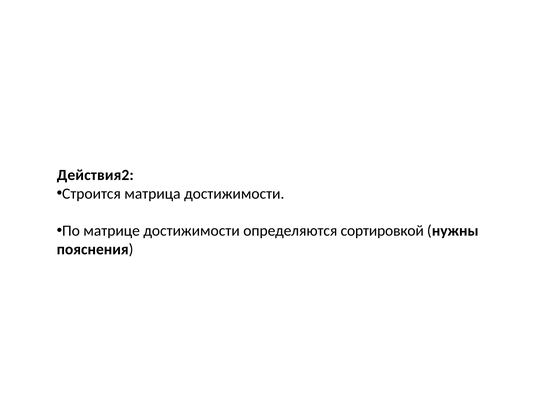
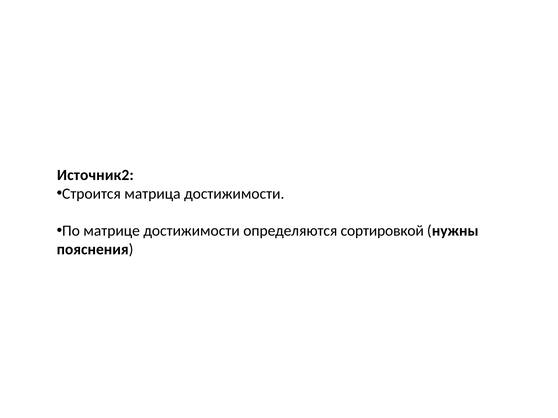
Действия2: Действия2 -> Источник2
